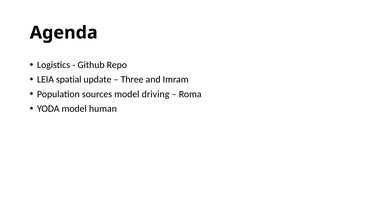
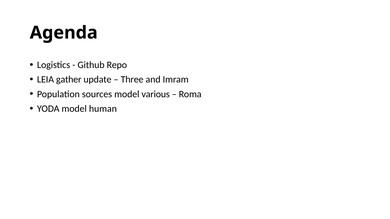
spatial: spatial -> gather
driving: driving -> various
